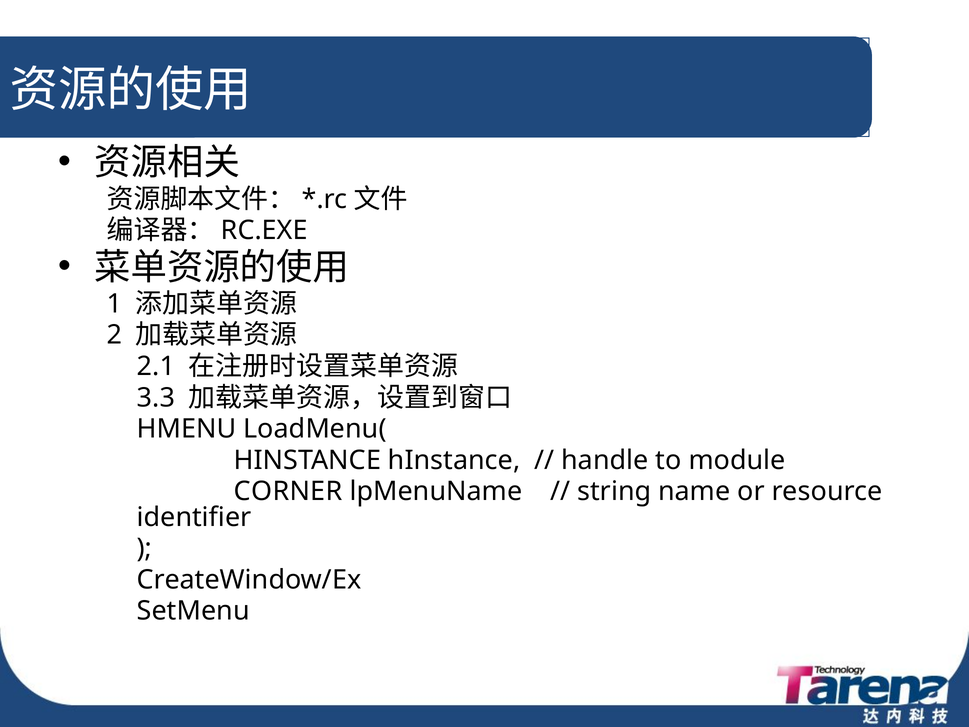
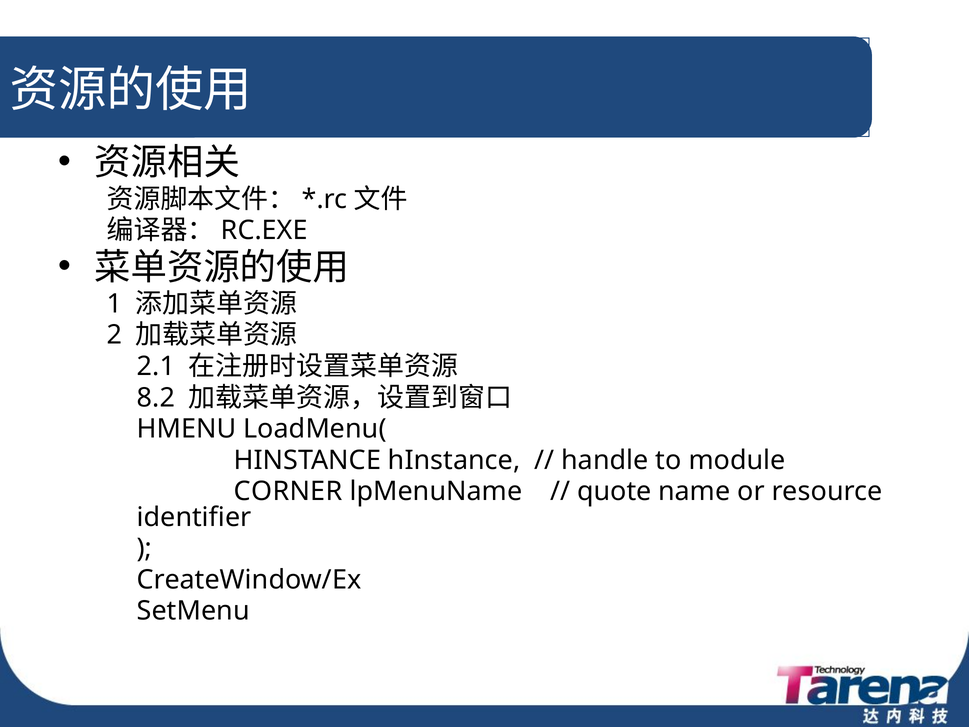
3.3: 3.3 -> 8.2
string: string -> quote
